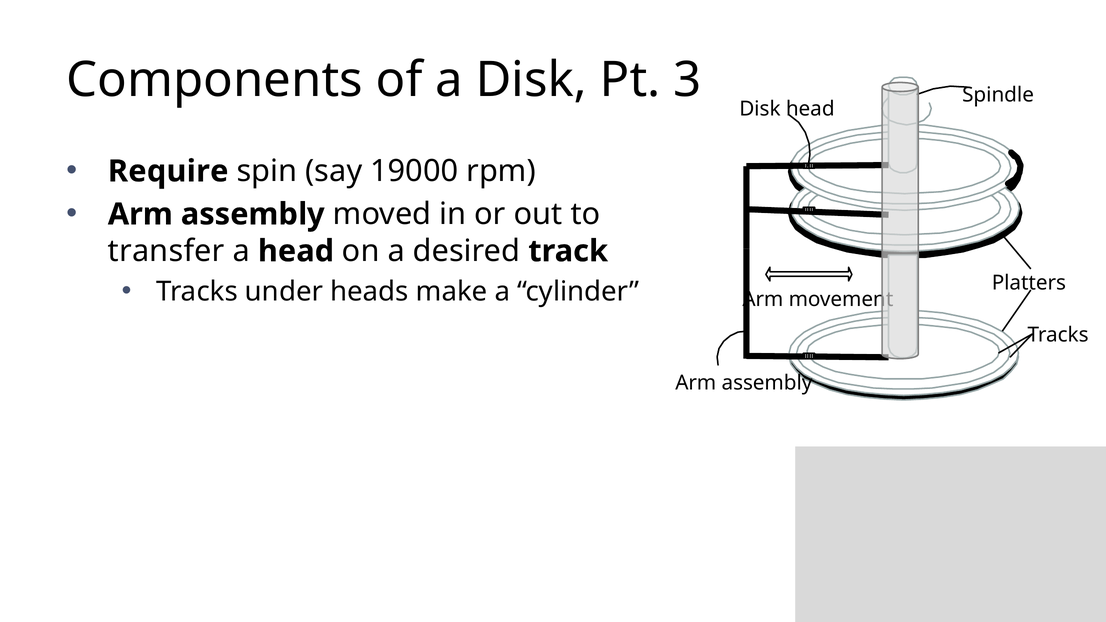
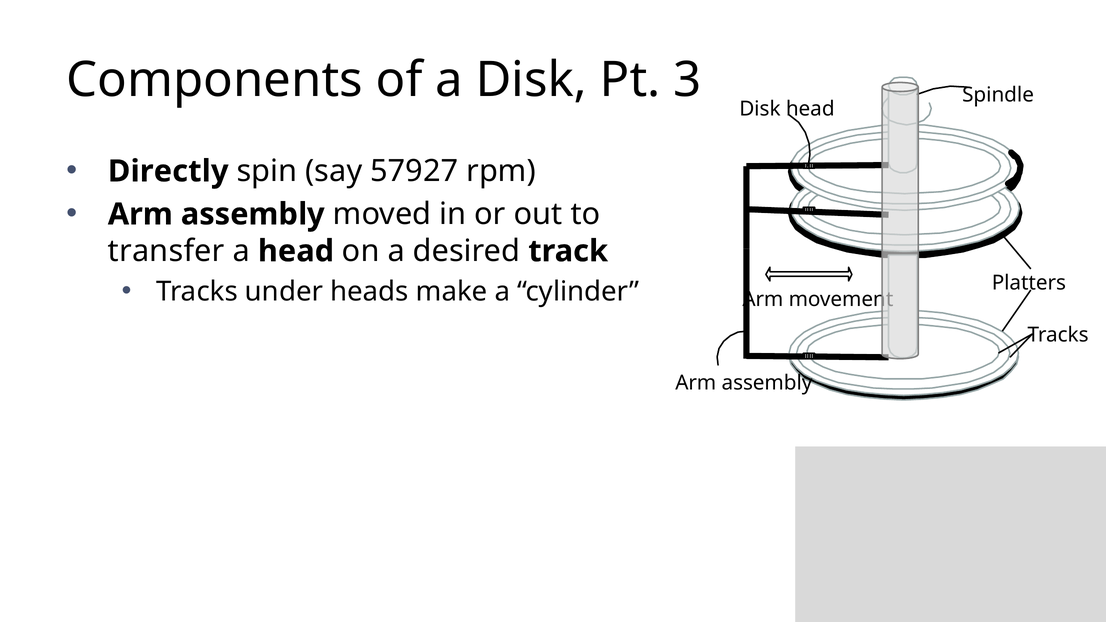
Require: Require -> Directly
19000: 19000 -> 57927
